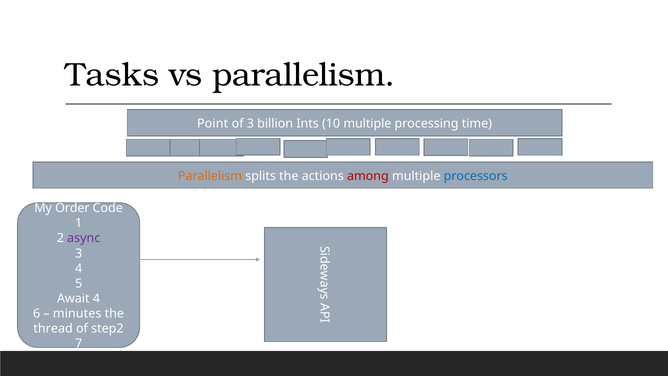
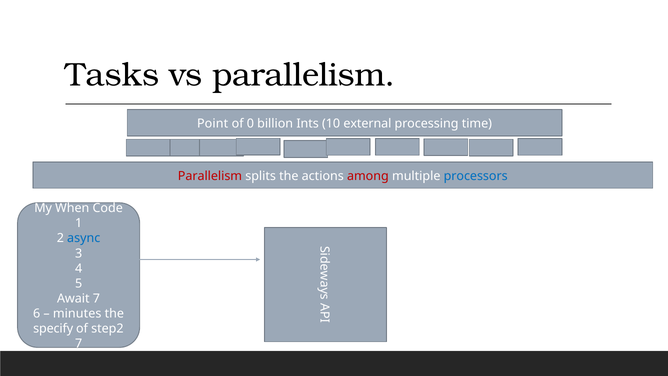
of 3: 3 -> 0
10 multiple: multiple -> external
Parallelism at (210, 176) colour: orange -> red
Order: Order -> When
async colour: purple -> blue
Await 4: 4 -> 7
thread: thread -> specify
